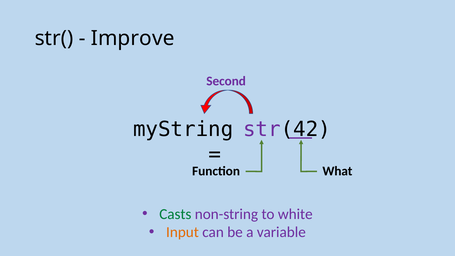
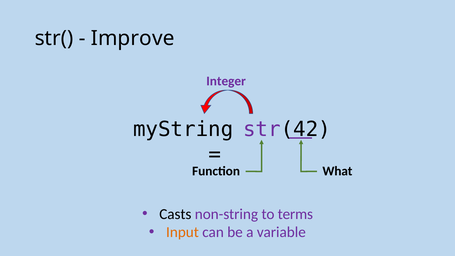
Second: Second -> Integer
Casts colour: green -> black
white: white -> terms
